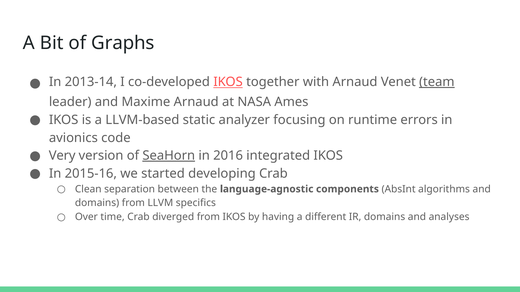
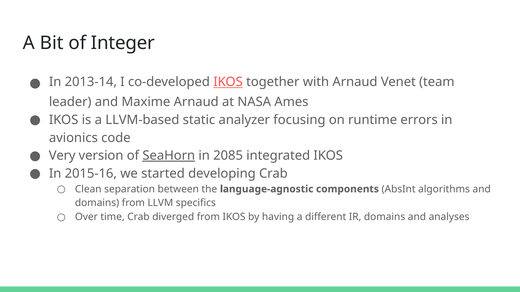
Graphs: Graphs -> Integer
team underline: present -> none
2016: 2016 -> 2085
